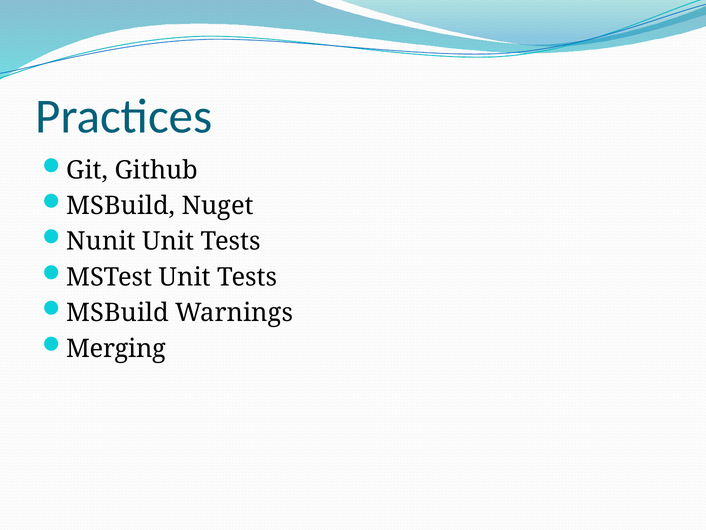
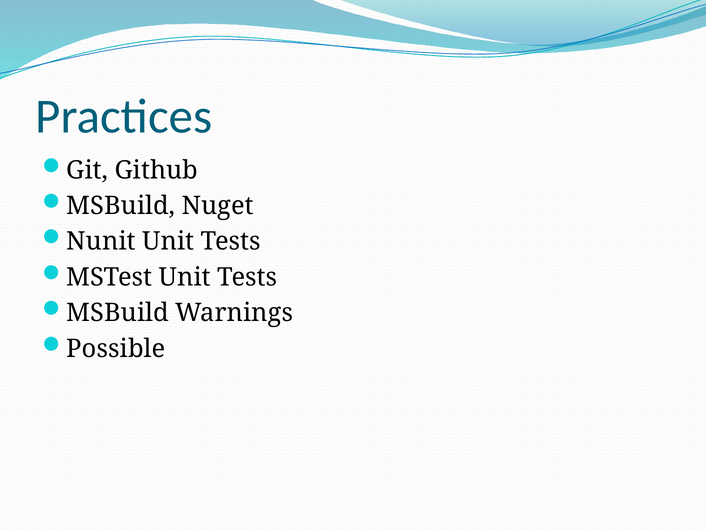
Merging: Merging -> Possible
